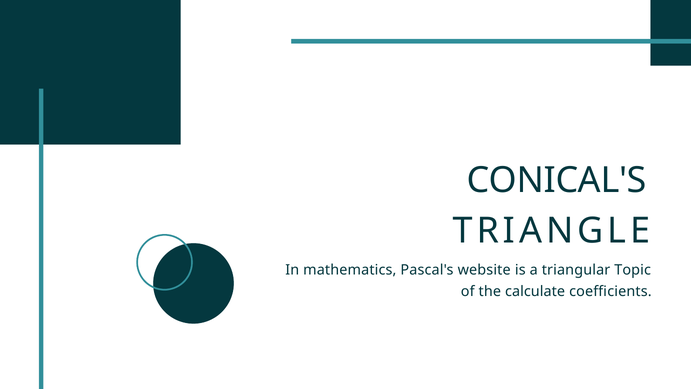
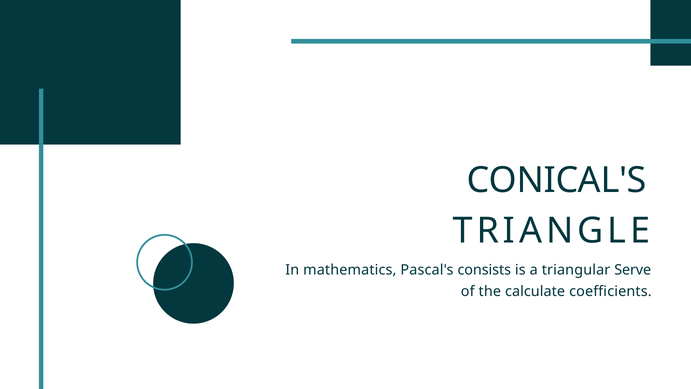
website: website -> consists
Topic: Topic -> Serve
